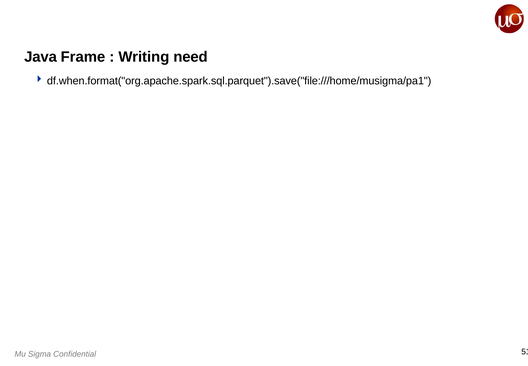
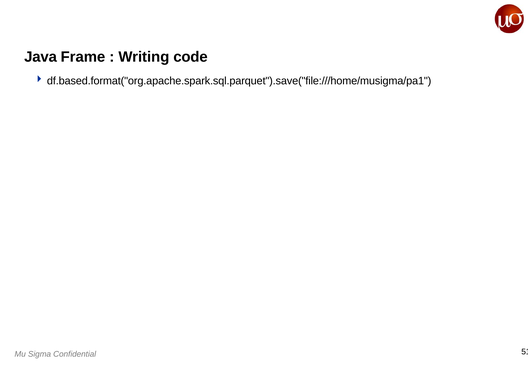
need: need -> code
df.when.format("org.apache.spark.sql.parquet").save("file:///home/musigma/pa1: df.when.format("org.apache.spark.sql.parquet").save("file:///home/musigma/pa1 -> df.based.format("org.apache.spark.sql.parquet").save("file:///home/musigma/pa1
